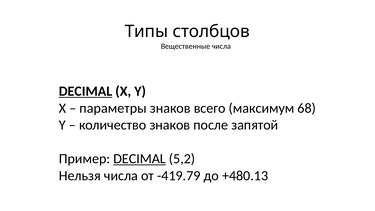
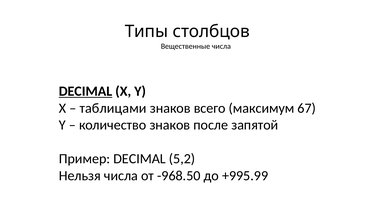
параметры: параметры -> таблицами
68: 68 -> 67
DECIMAL at (140, 159) underline: present -> none
-419.79: -419.79 -> -968.50
+480.13: +480.13 -> +995.99
